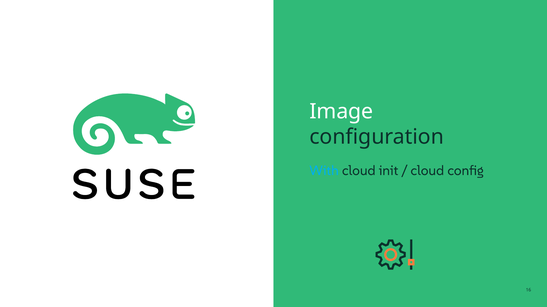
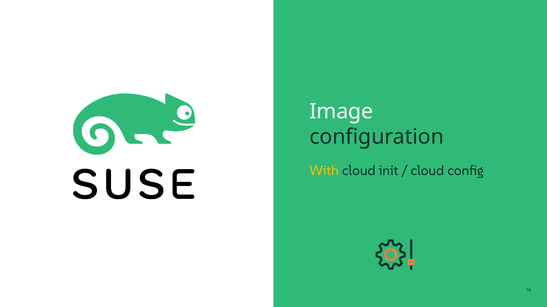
With colour: light blue -> yellow
